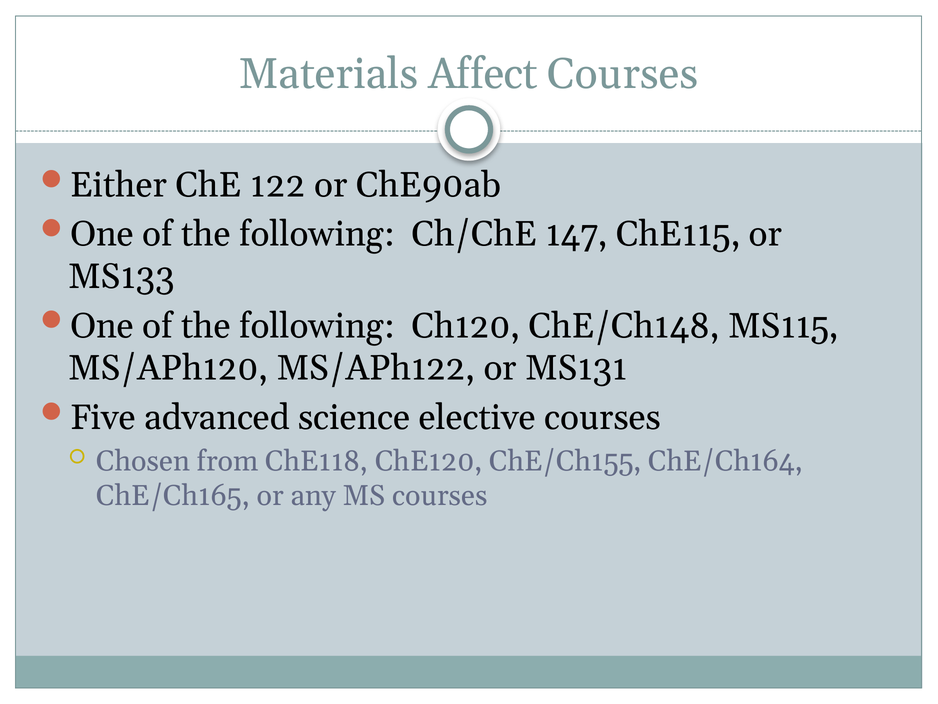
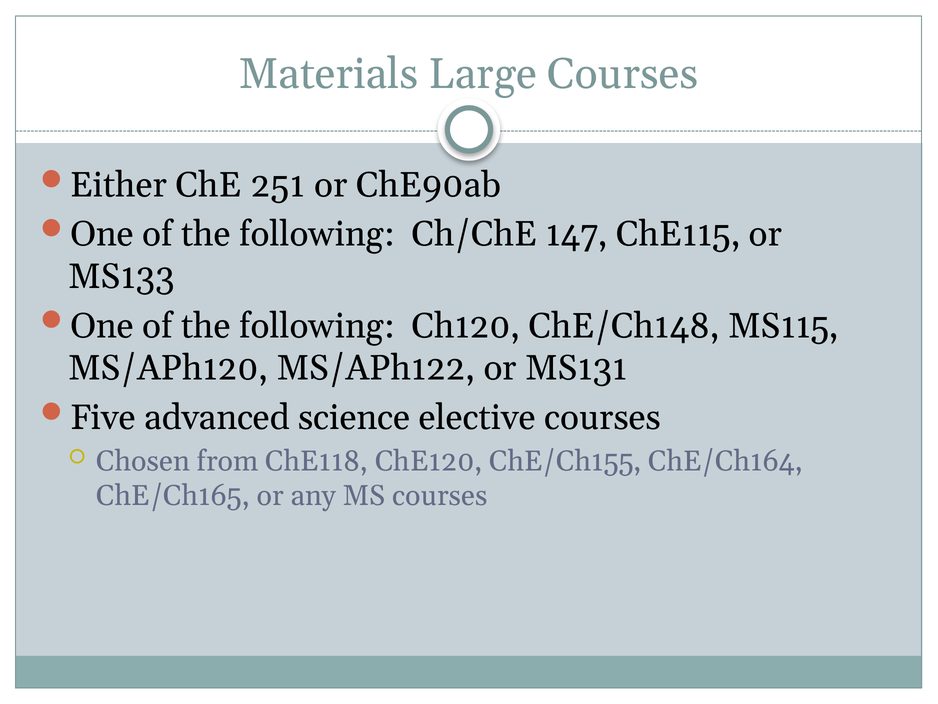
Affect: Affect -> Large
122: 122 -> 251
